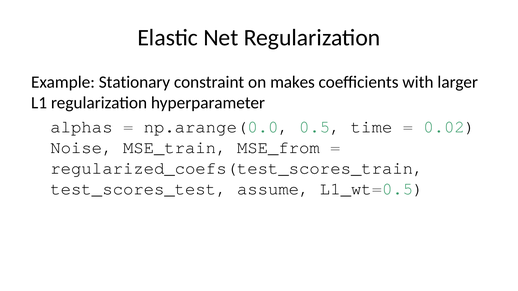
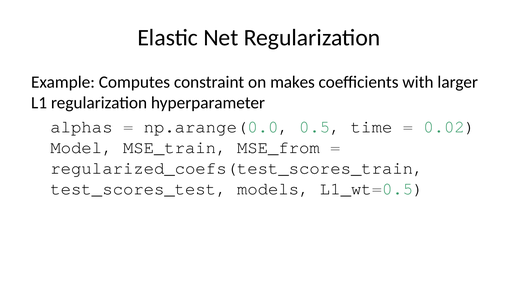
Stationary: Stationary -> Computes
Noise: Noise -> Model
assume: assume -> models
